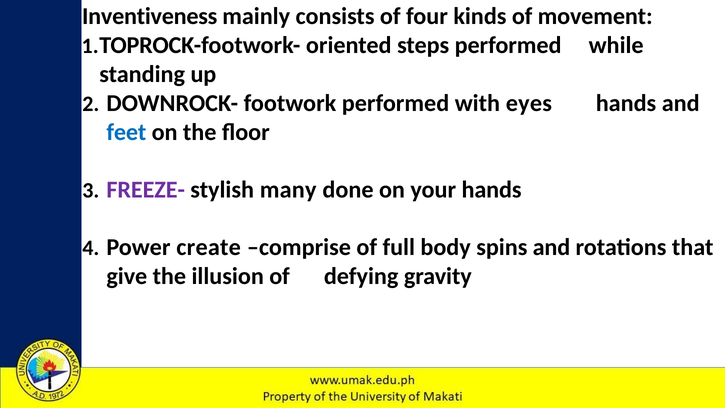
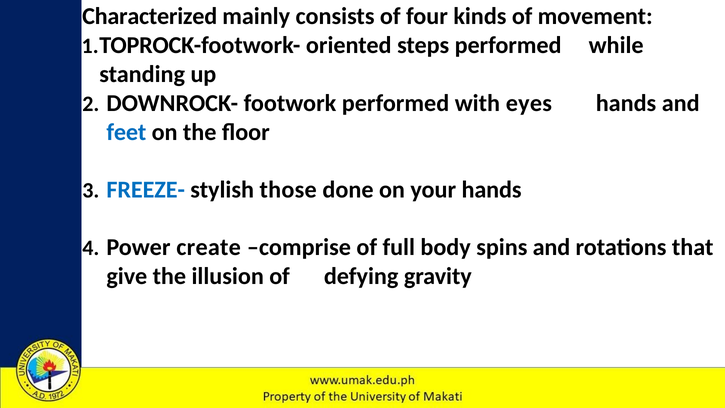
Inventiveness: Inventiveness -> Characterized
FREEZE- colour: purple -> blue
many: many -> those
